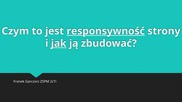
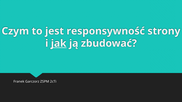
responsywność underline: present -> none
